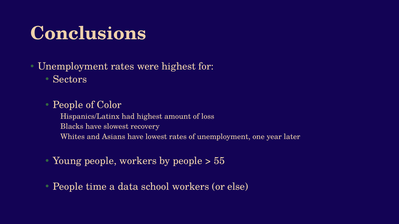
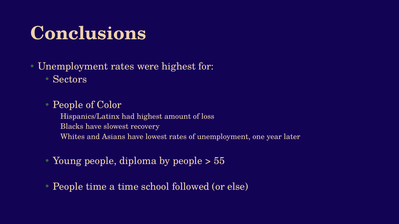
people workers: workers -> diploma
a data: data -> time
school workers: workers -> followed
